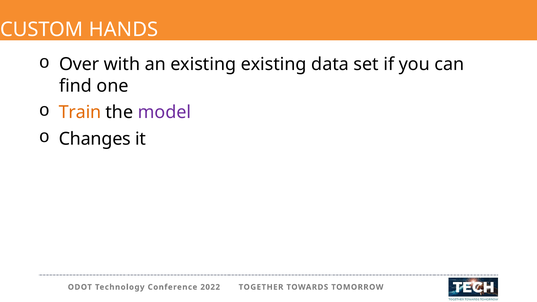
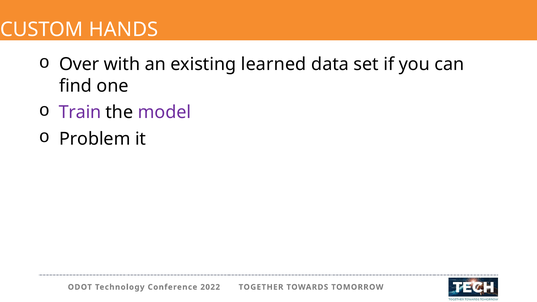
existing existing: existing -> learned
Train colour: orange -> purple
Changes: Changes -> Problem
